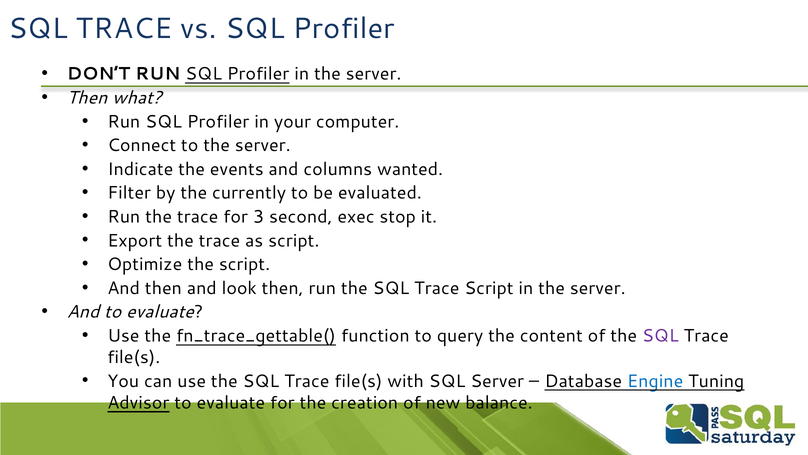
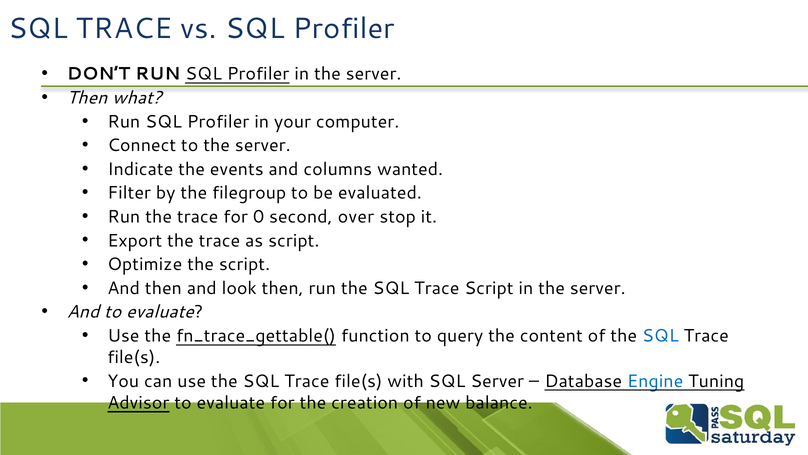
currently: currently -> filegroup
3: 3 -> 0
exec: exec -> over
SQL at (660, 335) colour: purple -> blue
